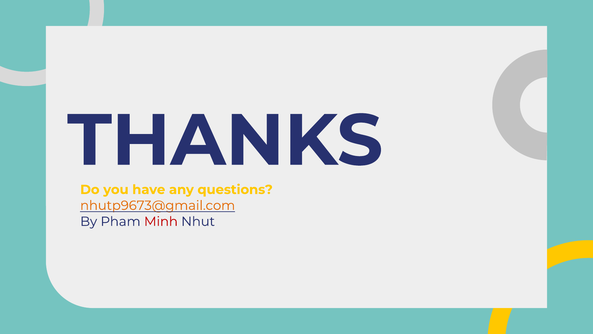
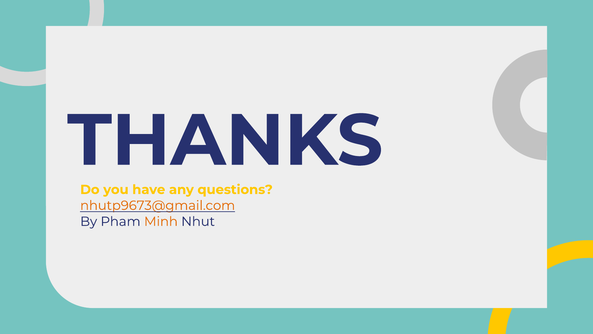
Minh colour: red -> orange
